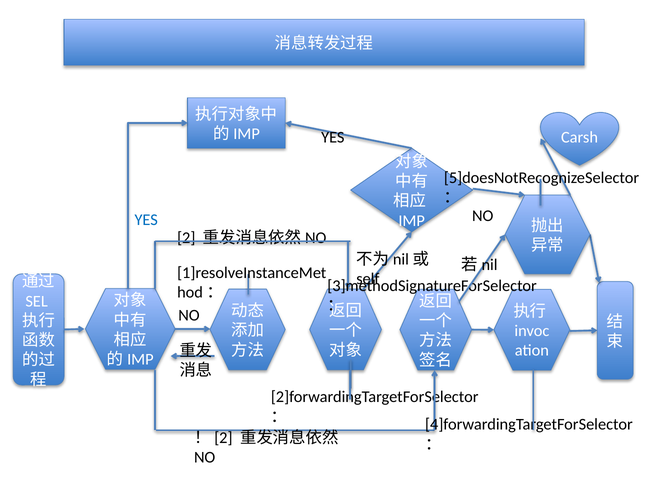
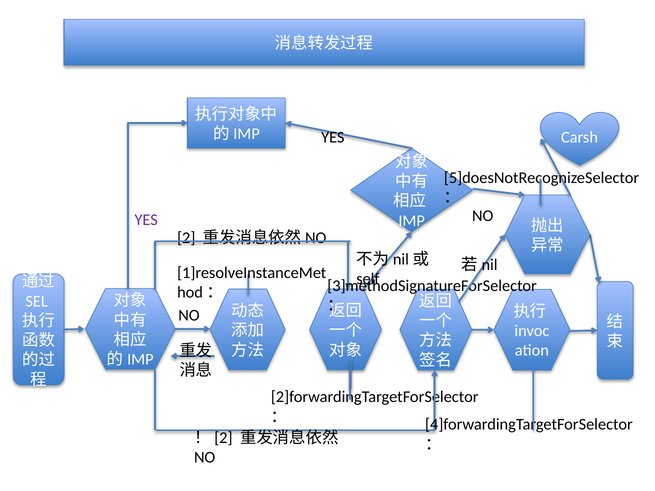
YES at (146, 220) colour: blue -> purple
